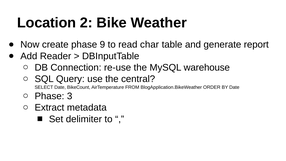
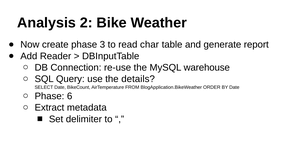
Location: Location -> Analysis
9: 9 -> 3
central: central -> details
3: 3 -> 6
